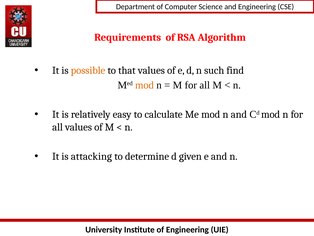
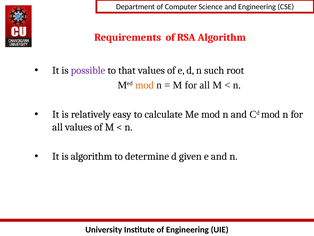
possible colour: orange -> purple
find: find -> root
is attacking: attacking -> algorithm
